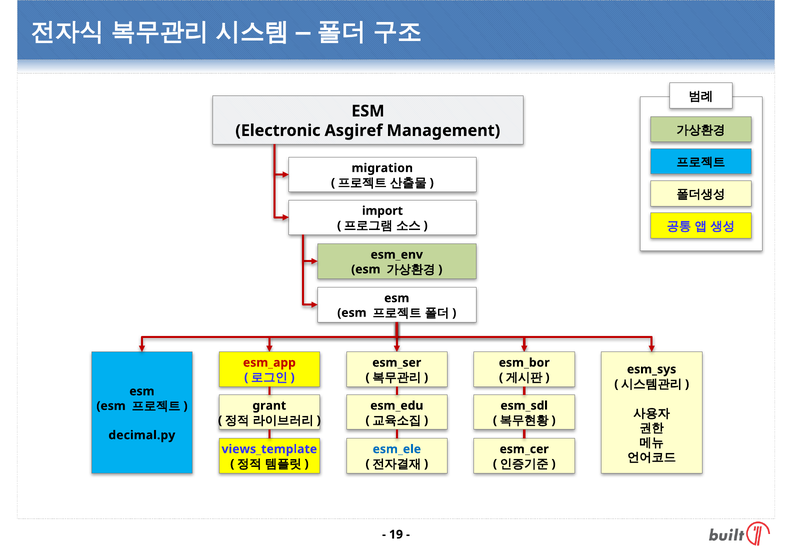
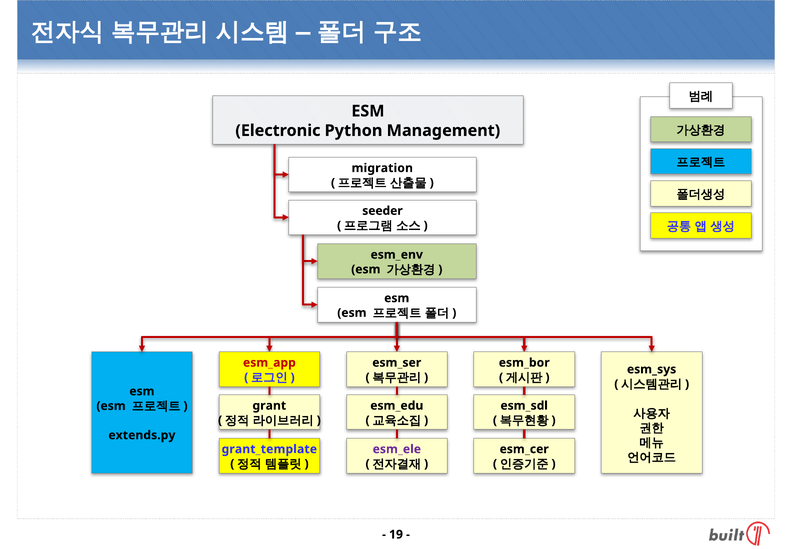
Asgiref: Asgiref -> Python
import: import -> seeder
decimal.py: decimal.py -> extends.py
views_template: views_template -> grant_template
esm_ele colour: blue -> purple
